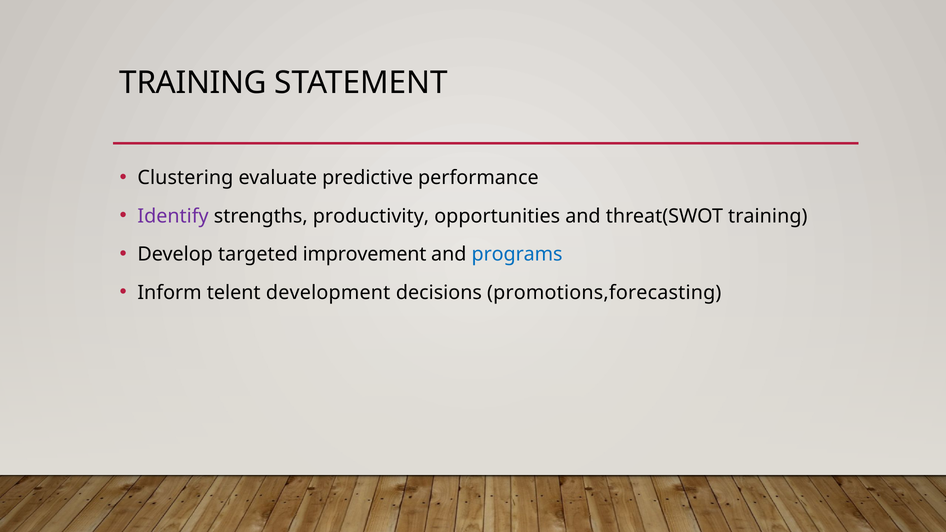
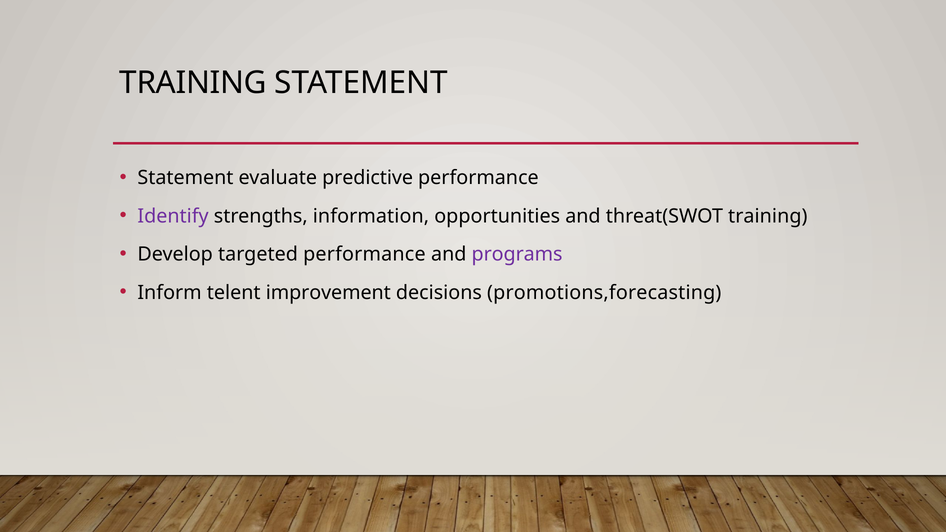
Clustering at (185, 178): Clustering -> Statement
productivity: productivity -> information
targeted improvement: improvement -> performance
programs colour: blue -> purple
development: development -> improvement
